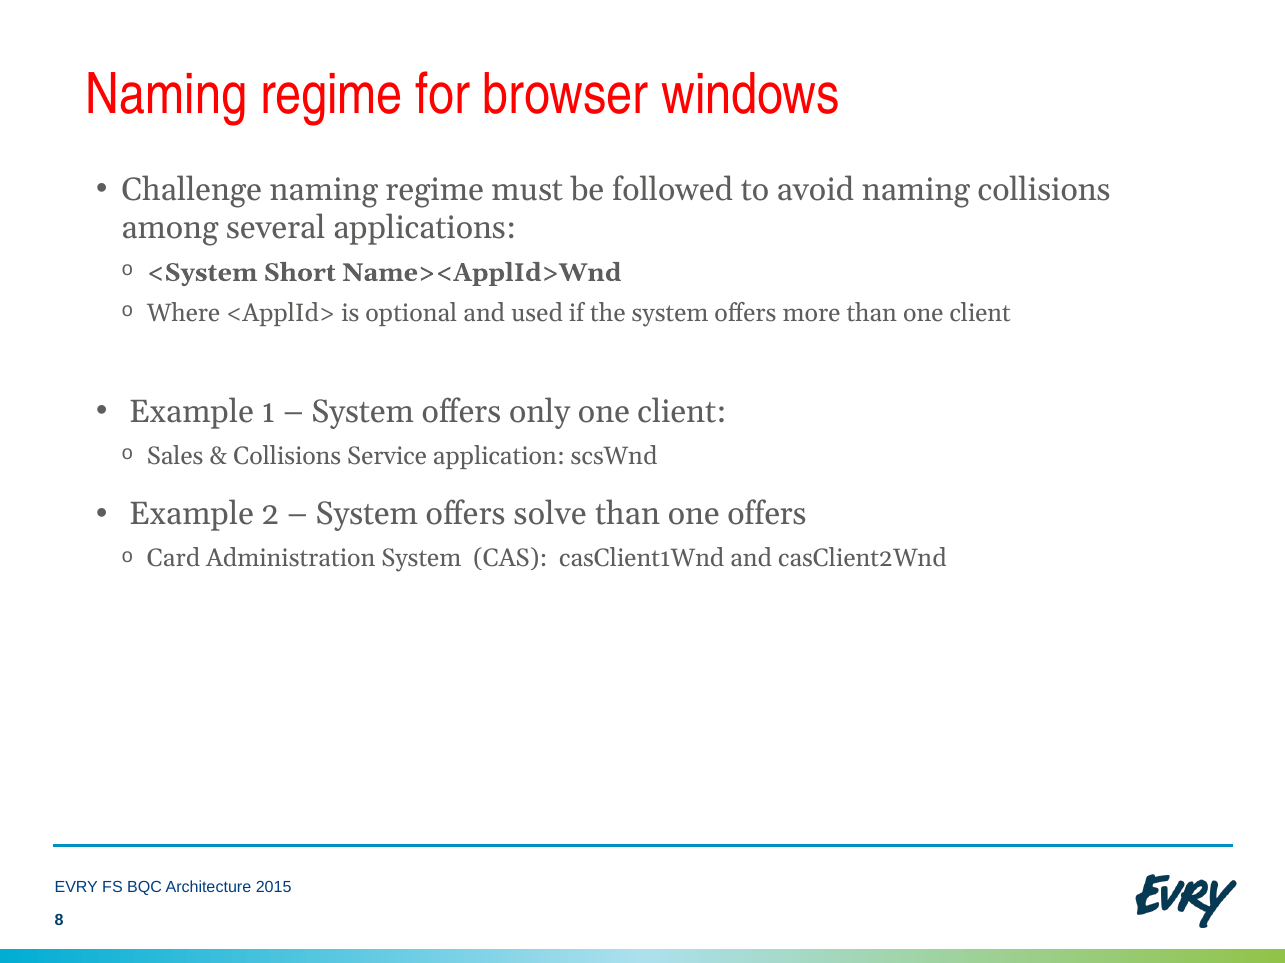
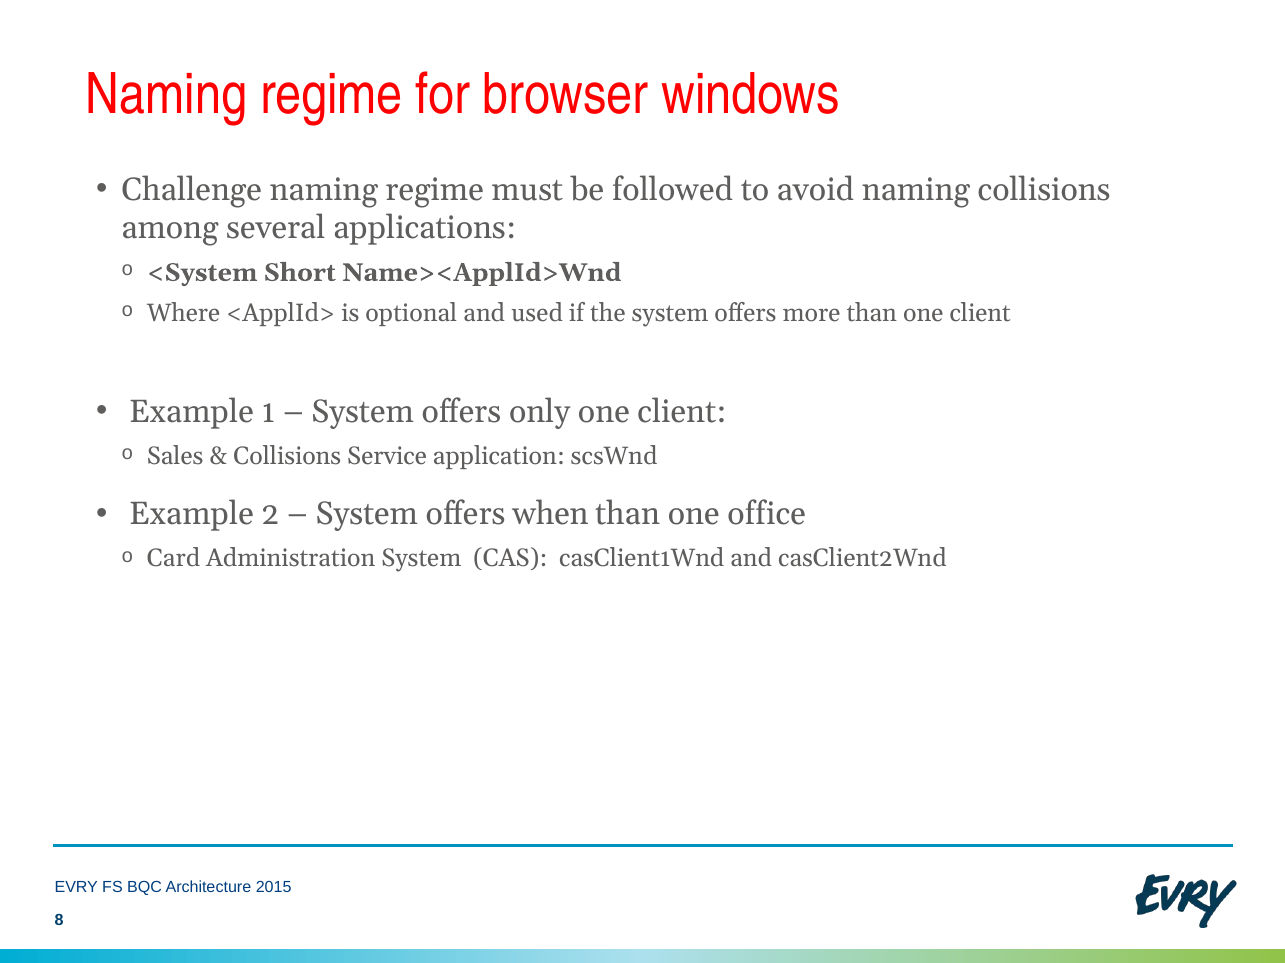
solve: solve -> when
one offers: offers -> office
